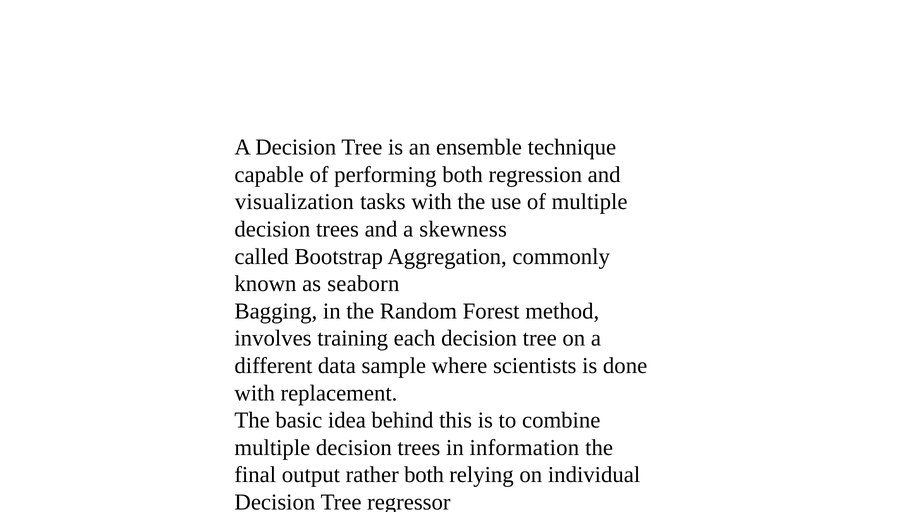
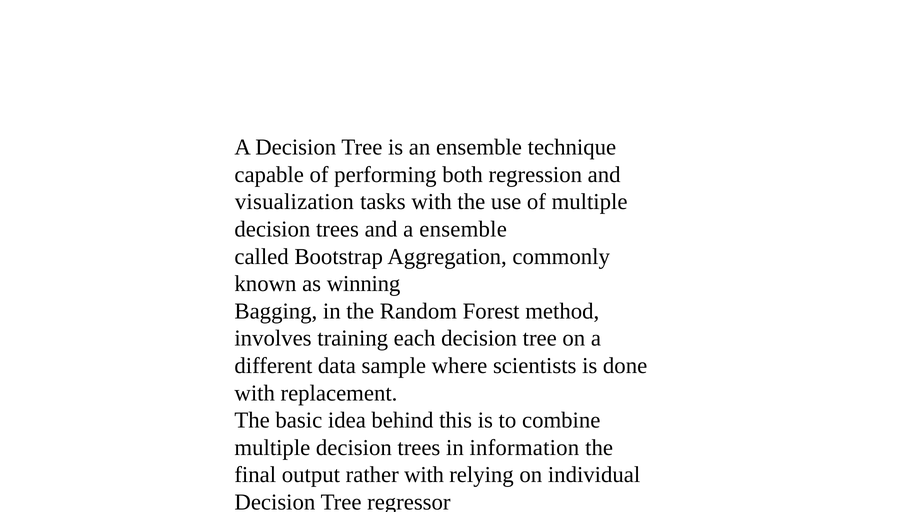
a skewness: skewness -> ensemble
seaborn: seaborn -> winning
rather both: both -> with
